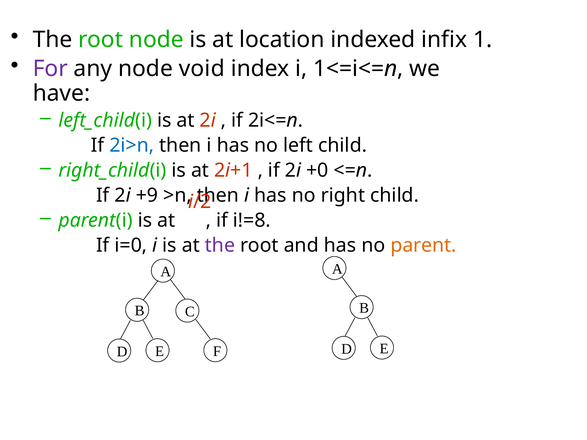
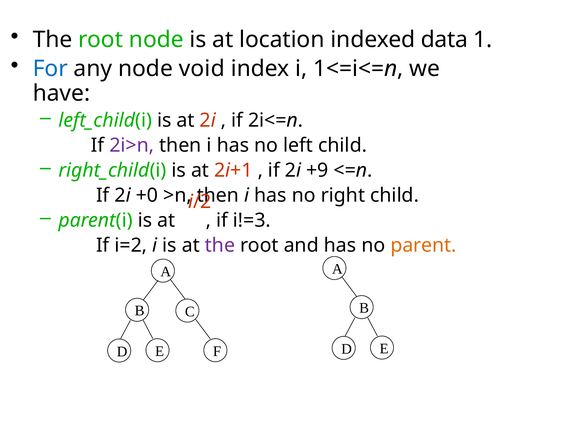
infix: infix -> data
For colour: purple -> blue
2i>n colour: blue -> purple
+0: +0 -> +9
+9: +9 -> +0
i!=8: i!=8 -> i!=3
i=0: i=0 -> i=2
